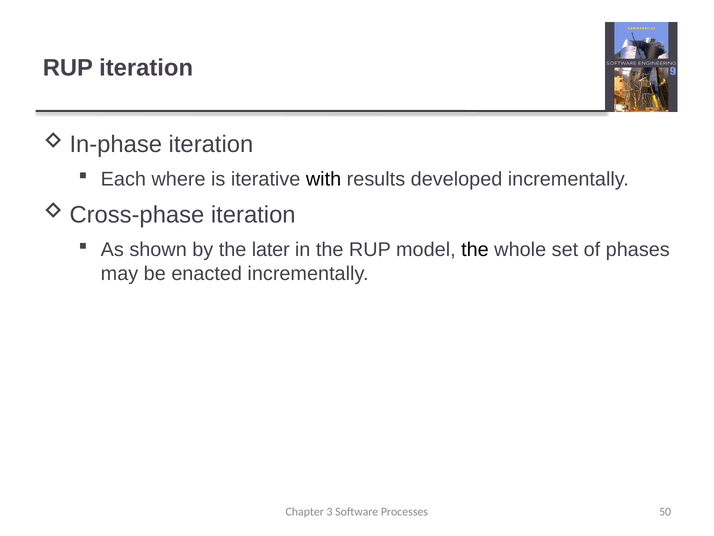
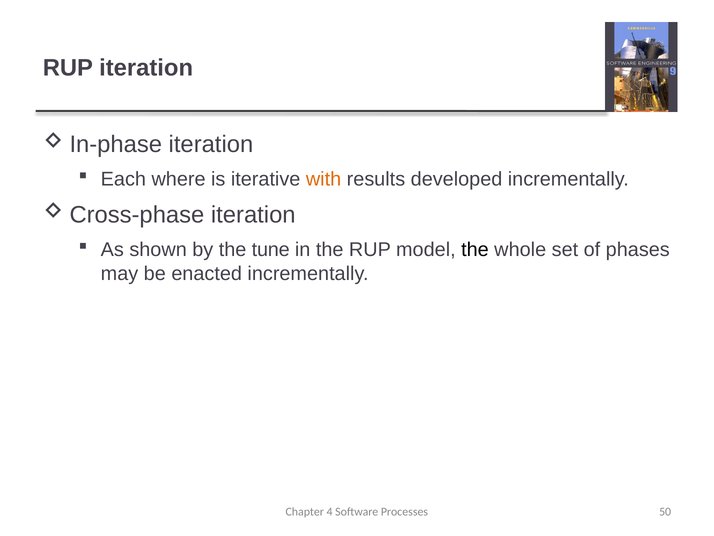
with colour: black -> orange
later: later -> tune
3: 3 -> 4
